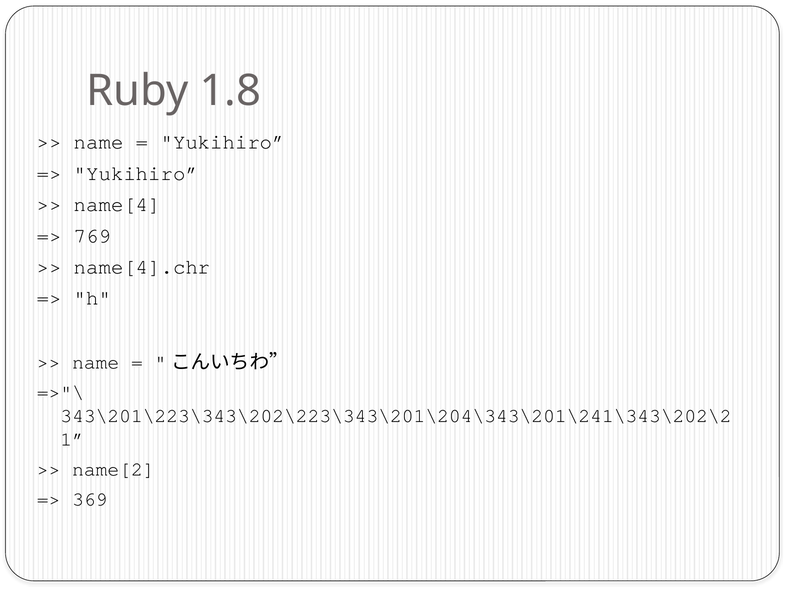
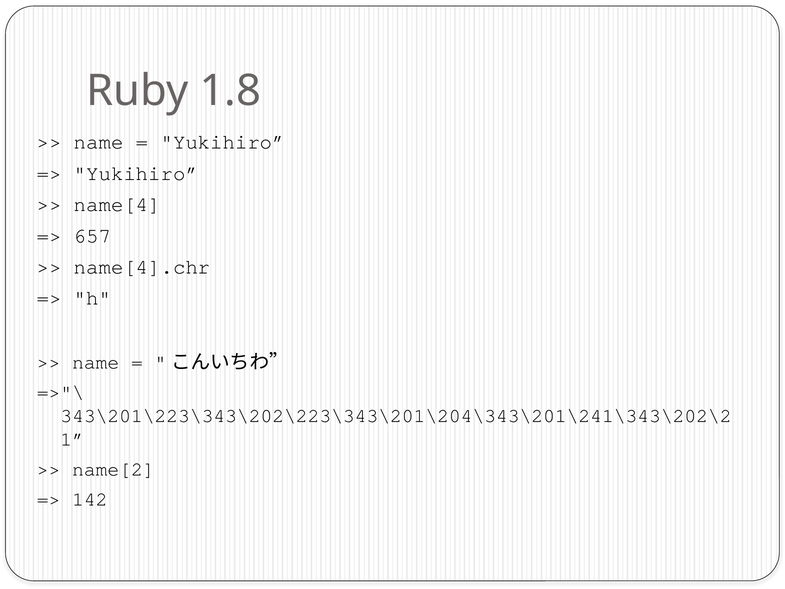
769: 769 -> 657
369: 369 -> 142
